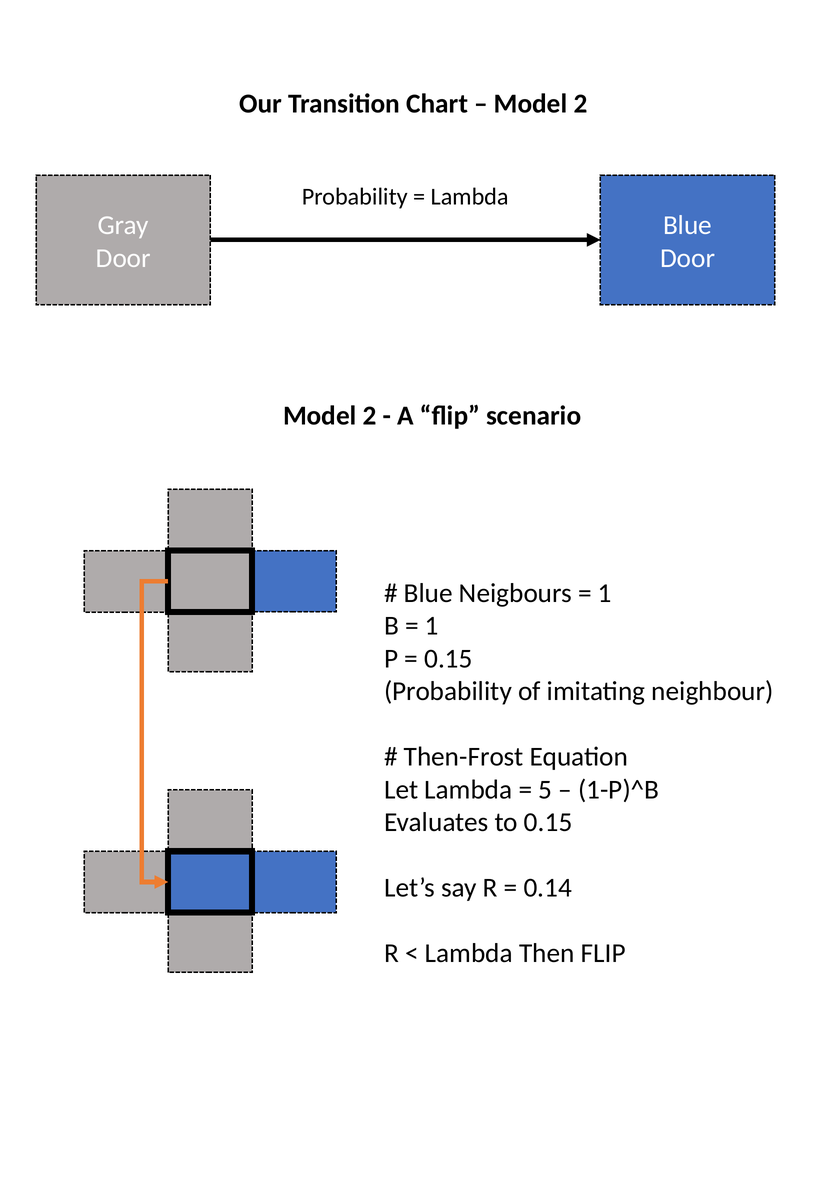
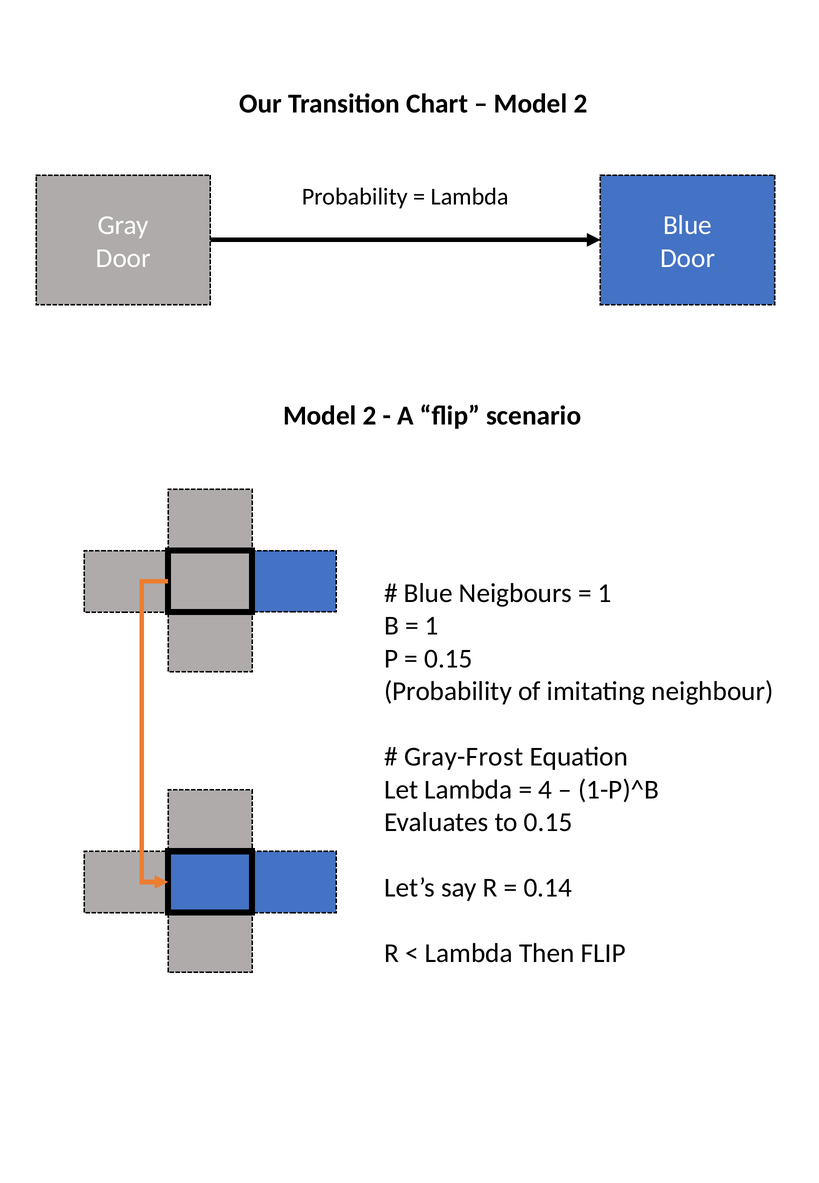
Then-Frost: Then-Frost -> Gray-Frost
5: 5 -> 4
